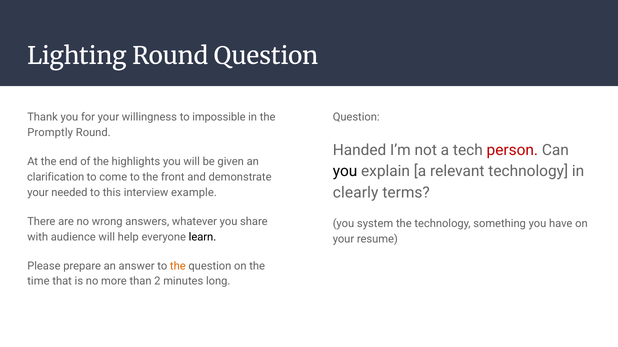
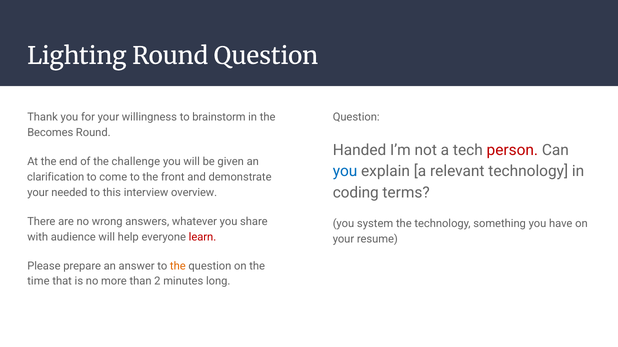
impossible: impossible -> brainstorm
Promptly: Promptly -> Becomes
highlights: highlights -> challenge
you at (345, 172) colour: black -> blue
clearly: clearly -> coding
example: example -> overview
learn colour: black -> red
